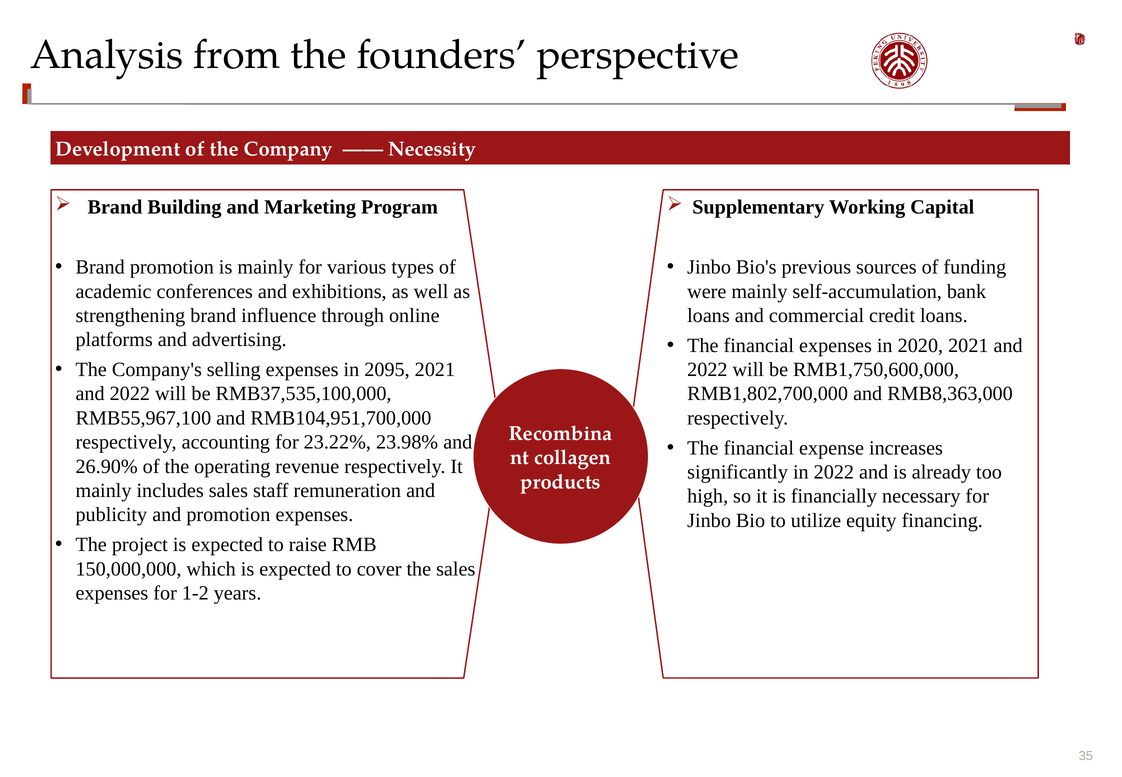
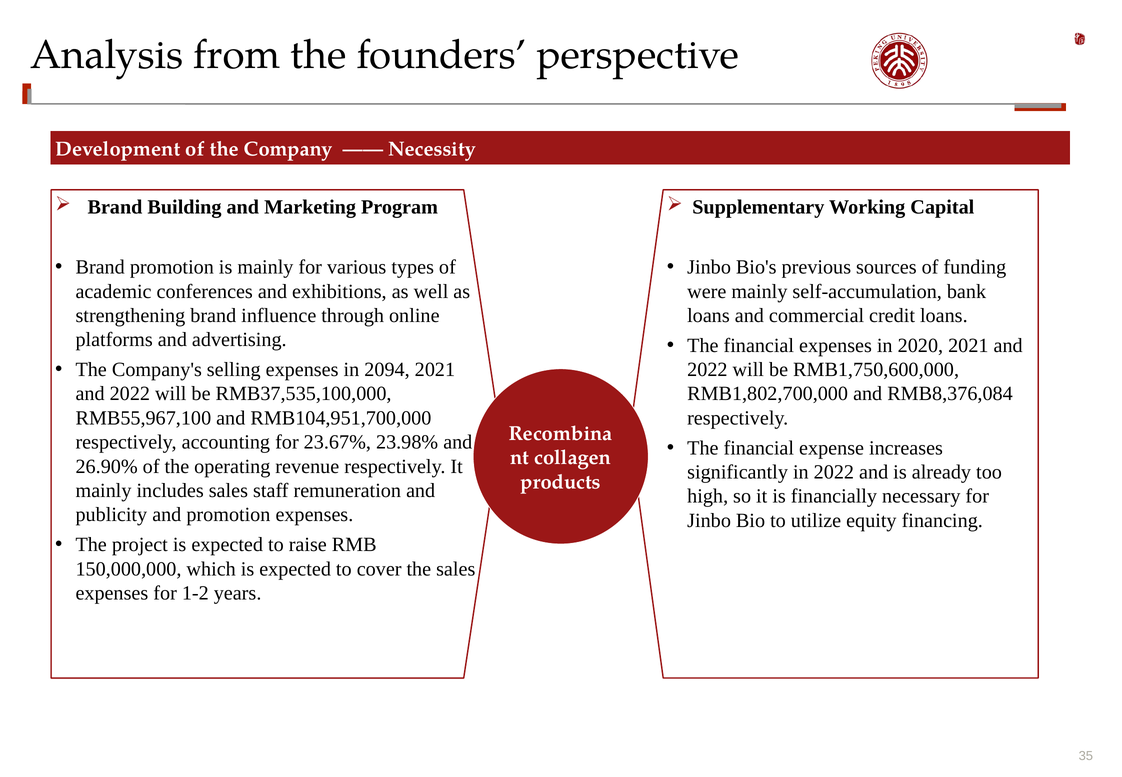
2095: 2095 -> 2094
RMB8,363,000: RMB8,363,000 -> RMB8,376,084
23.22%: 23.22% -> 23.67%
